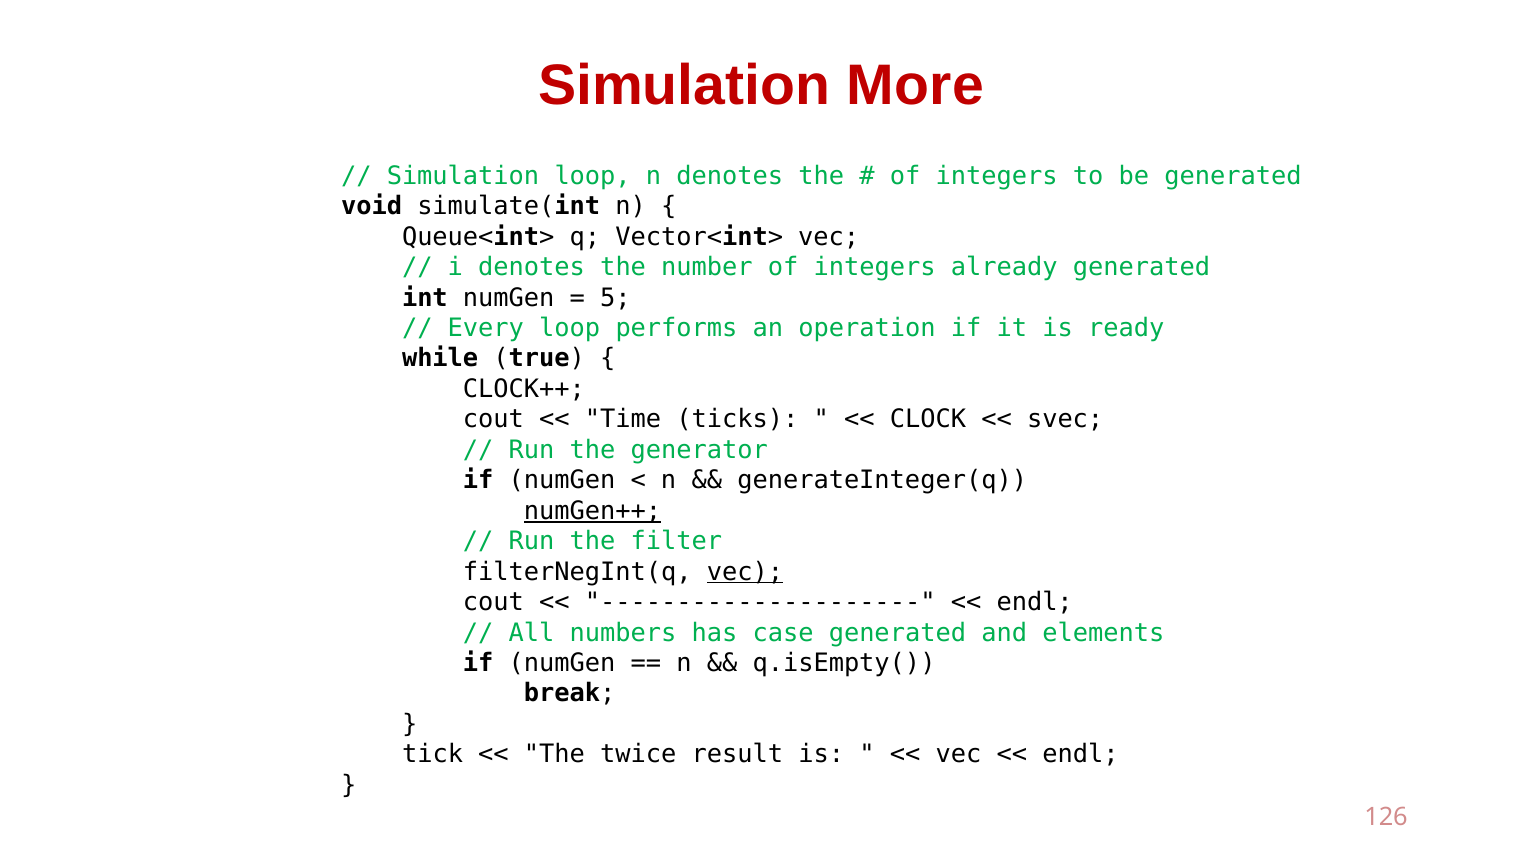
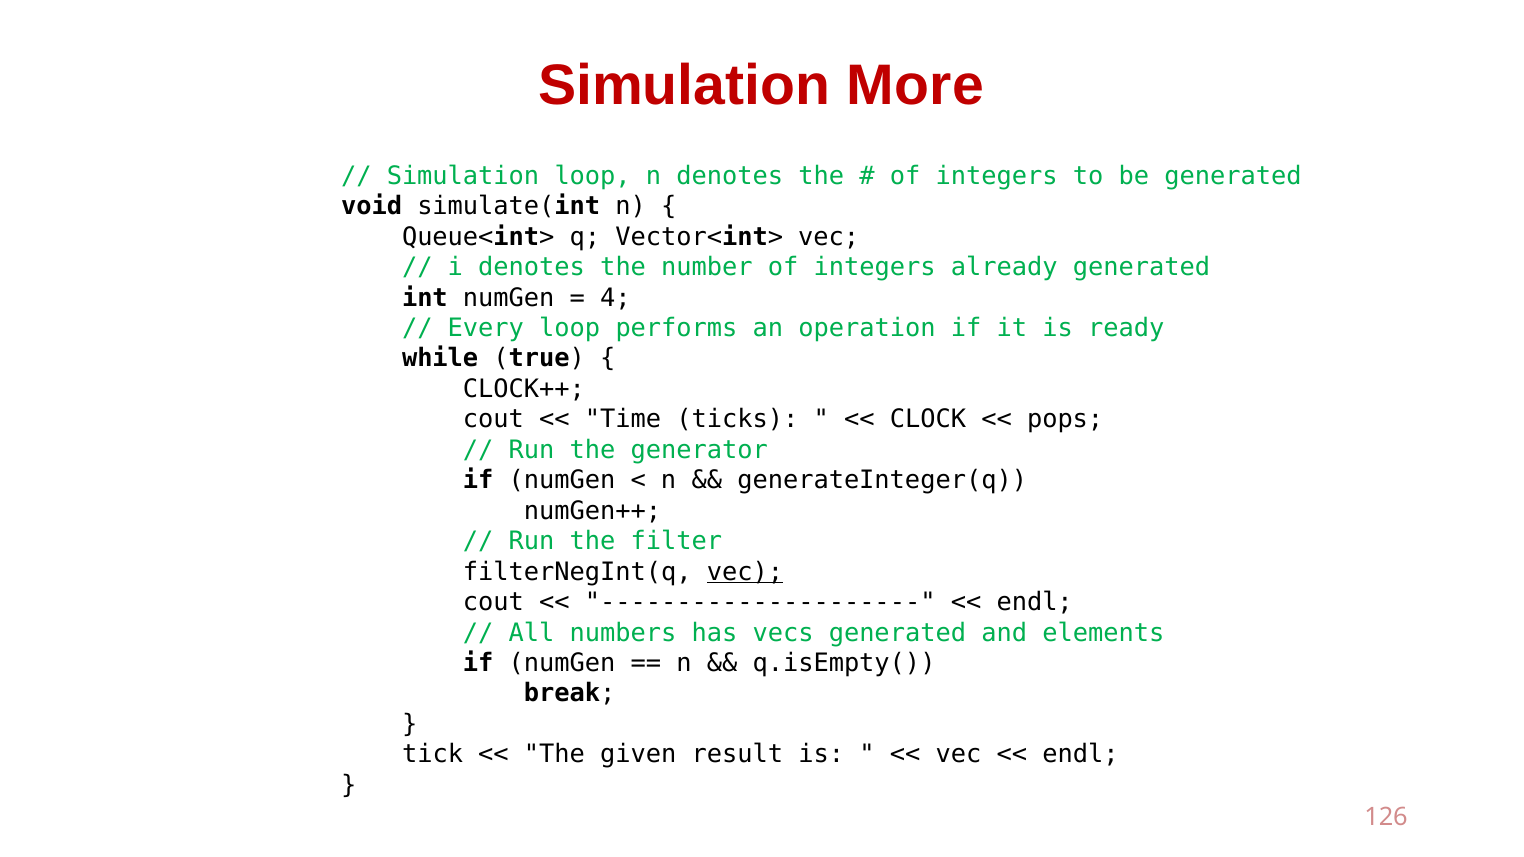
5: 5 -> 4
svec: svec -> pops
numGen++ underline: present -> none
case: case -> vecs
twice: twice -> given
